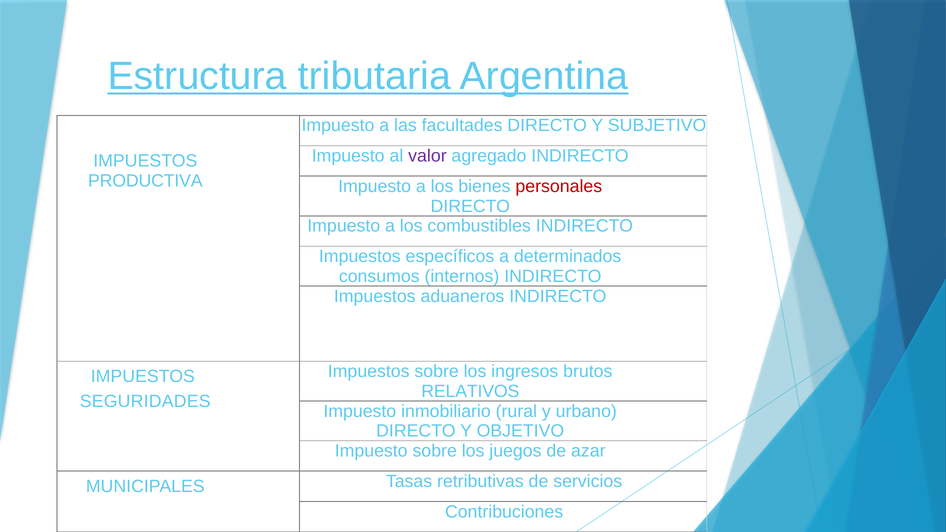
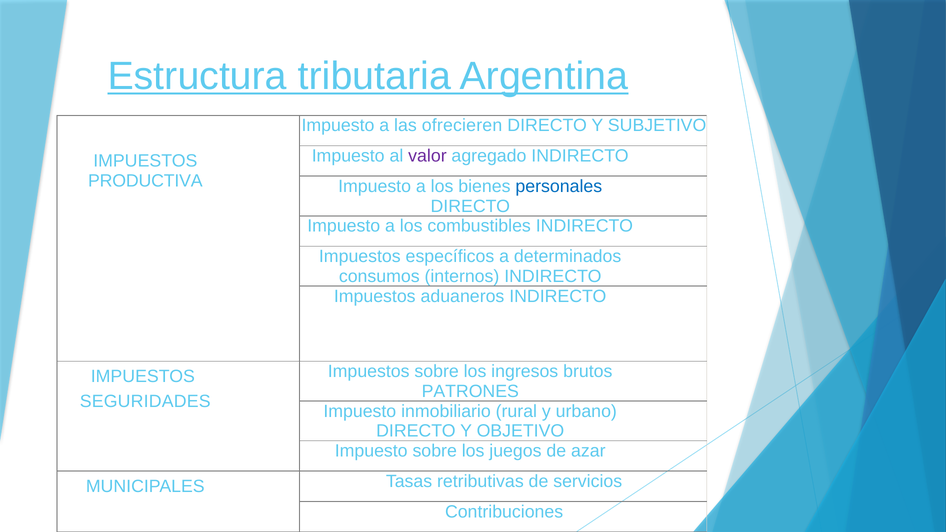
facultades: facultades -> ofrecieren
personales colour: red -> blue
RELATIVOS: RELATIVOS -> PATRONES
